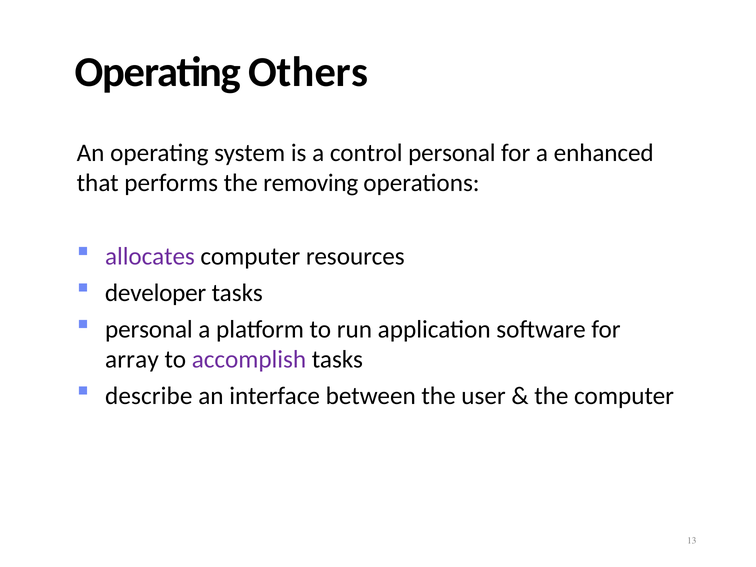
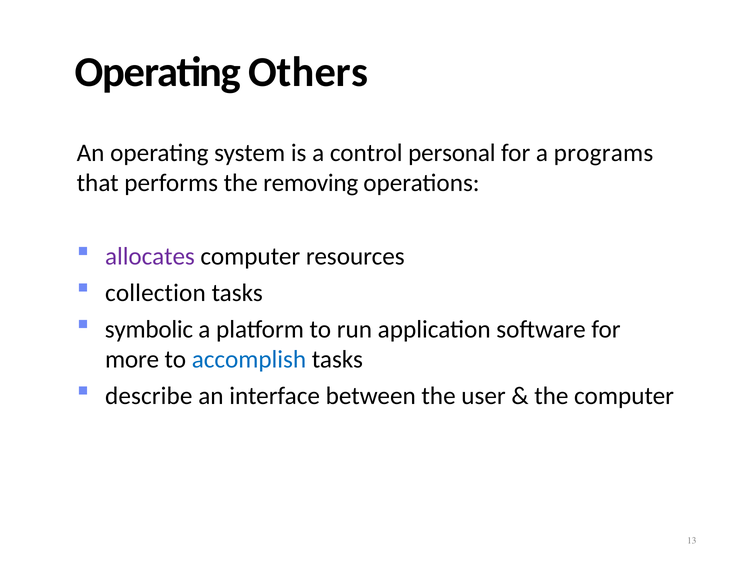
enhanced: enhanced -> programs
developer: developer -> collection
personal at (149, 329): personal -> symbolic
array: array -> more
accomplish colour: purple -> blue
